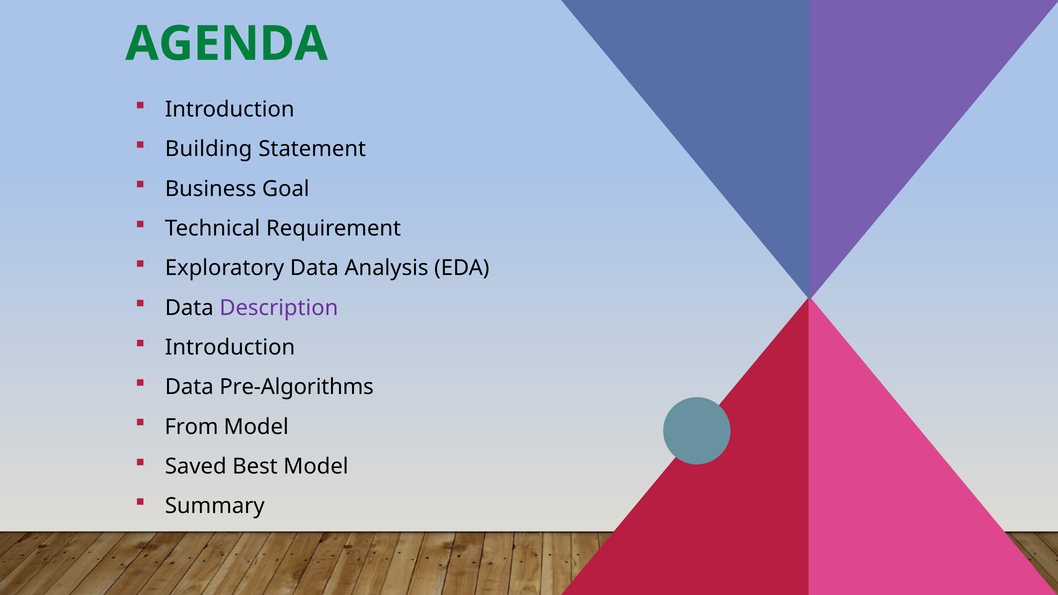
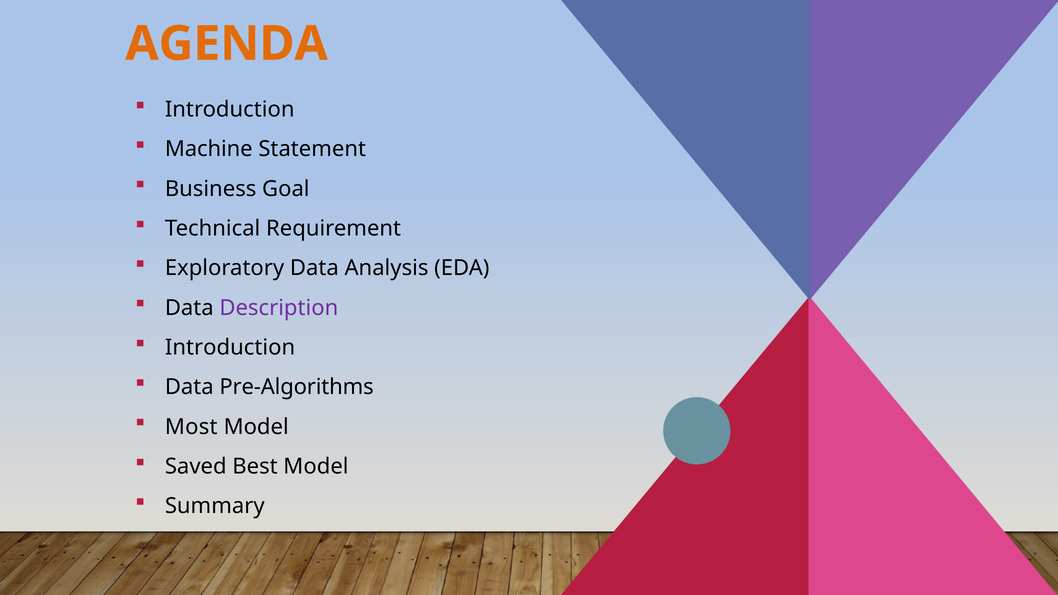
AGENDA colour: green -> orange
Building: Building -> Machine
From: From -> Most
